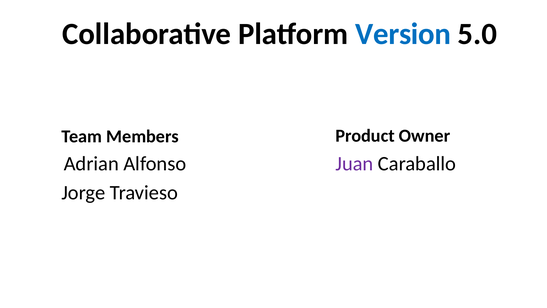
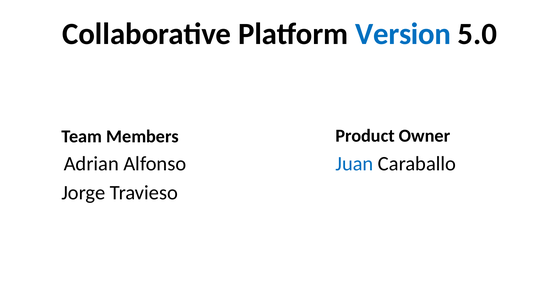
Juan colour: purple -> blue
